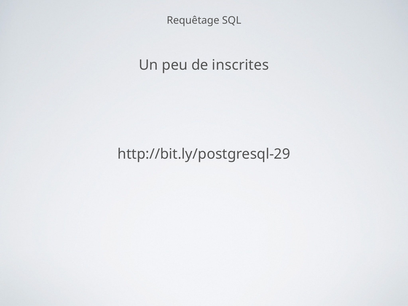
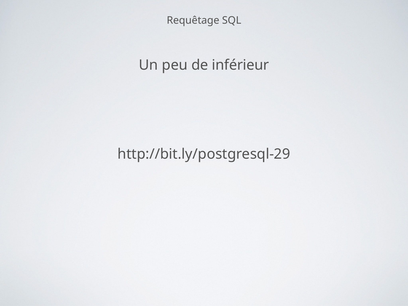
inscrites: inscrites -> inférieur
